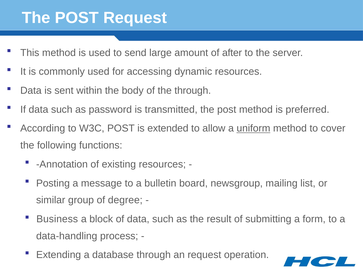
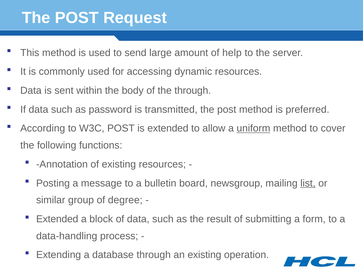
after: after -> help
list underline: none -> present
Business at (57, 219): Business -> Extended
an request: request -> existing
